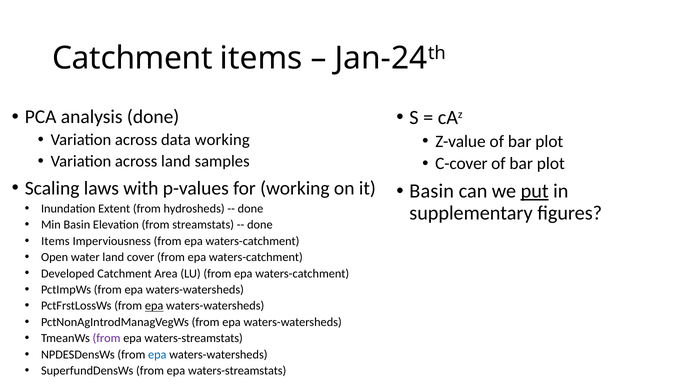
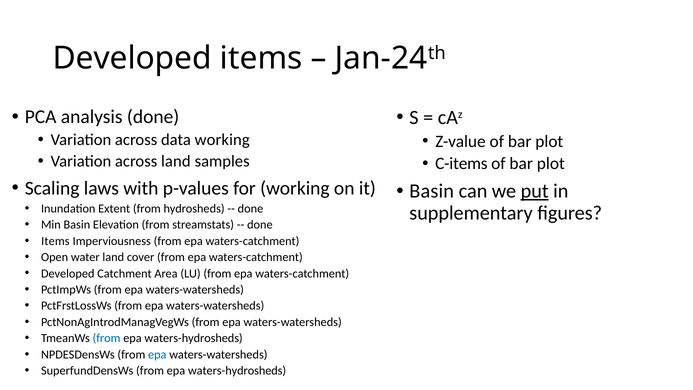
Catchment at (132, 58): Catchment -> Developed
C-cover: C-cover -> C-items
epa at (154, 306) underline: present -> none
from at (107, 338) colour: purple -> blue
waters-streamstats at (194, 338): waters-streamstats -> waters-hydrosheds
SuperfundDensWs from epa waters-streamstats: waters-streamstats -> waters-hydrosheds
